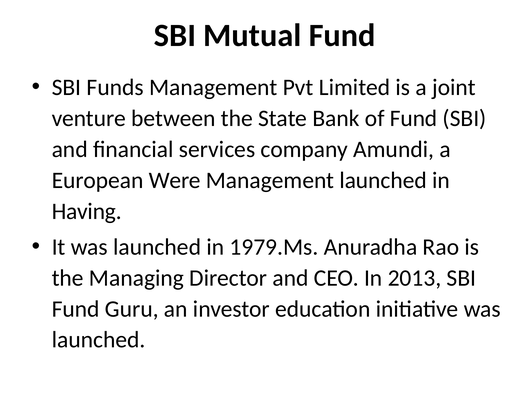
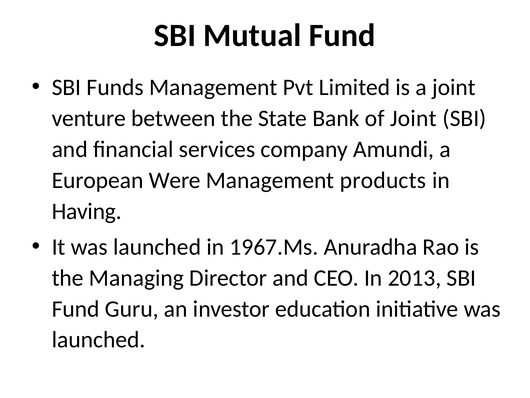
of Fund: Fund -> Joint
Management launched: launched -> products
1979.Ms: 1979.Ms -> 1967.Ms
